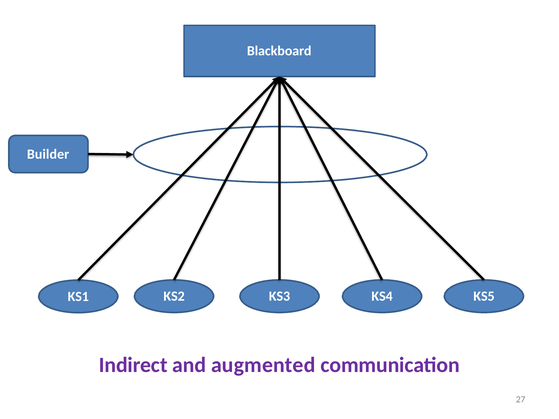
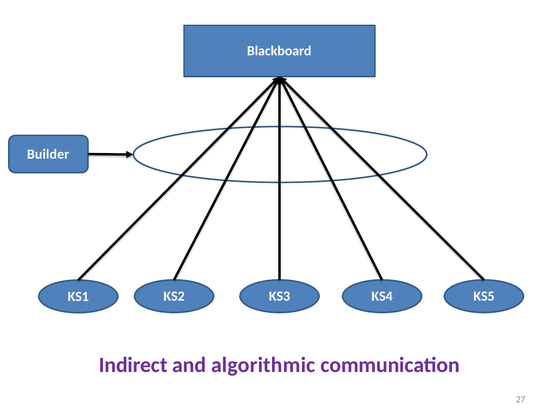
augmented: augmented -> algorithmic
